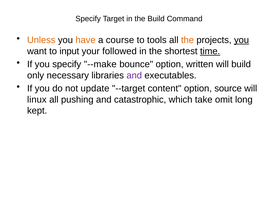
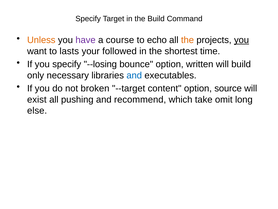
have colour: orange -> purple
tools: tools -> echo
input: input -> lasts
time underline: present -> none
--make: --make -> --losing
and at (134, 75) colour: purple -> blue
update: update -> broken
linux: linux -> exist
catastrophic: catastrophic -> recommend
kept: kept -> else
